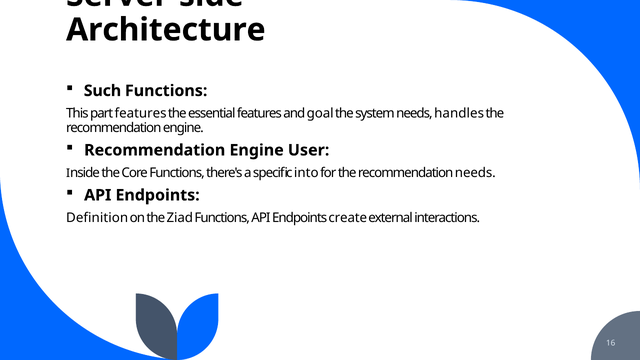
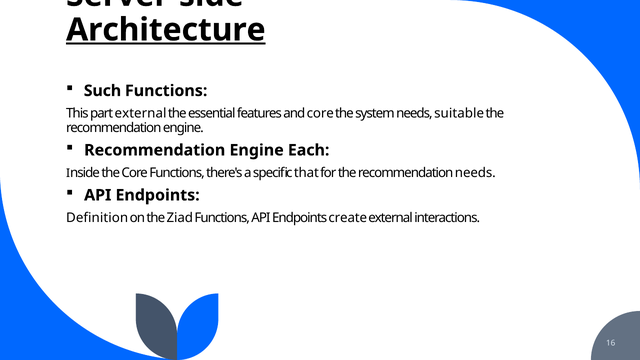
Architecture underline: none -> present
part features: features -> external
and goal: goal -> core
handles: handles -> suitable
User: User -> Each
into: into -> that
